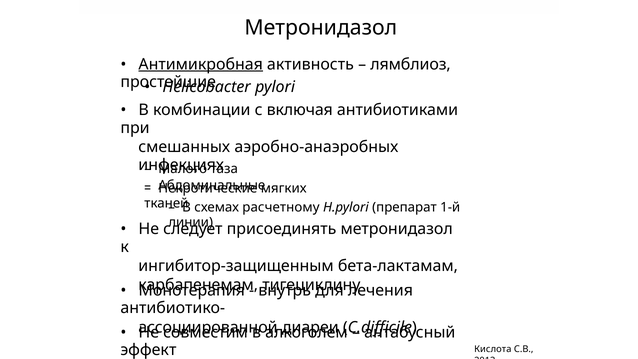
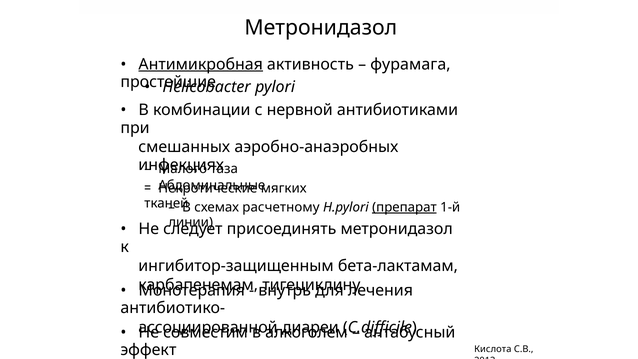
лямблиоз: лямблиоз -> фурамага
включая: включая -> нервной
препарат underline: none -> present
